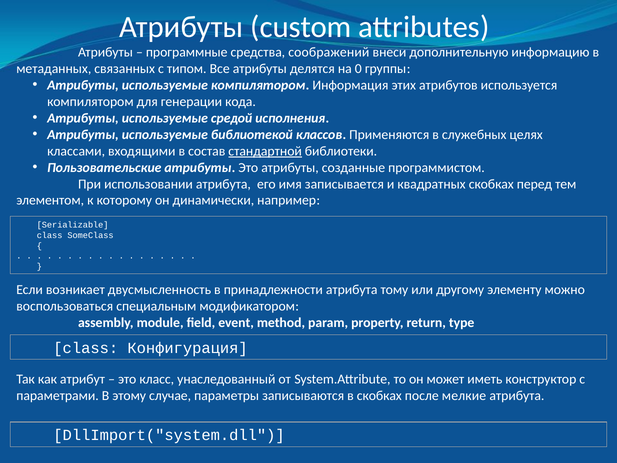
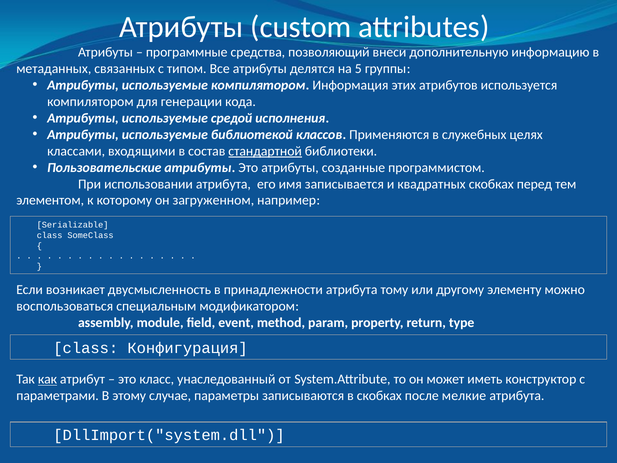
соображений: соображений -> позволяющий
0: 0 -> 5
динамически: динамически -> загруженном
как underline: none -> present
